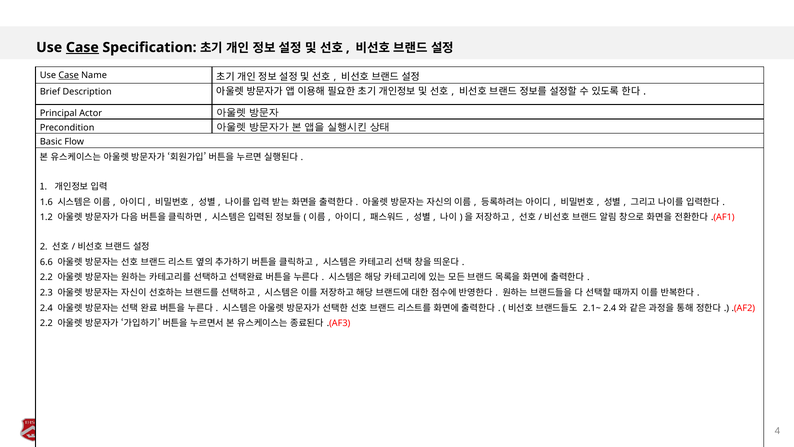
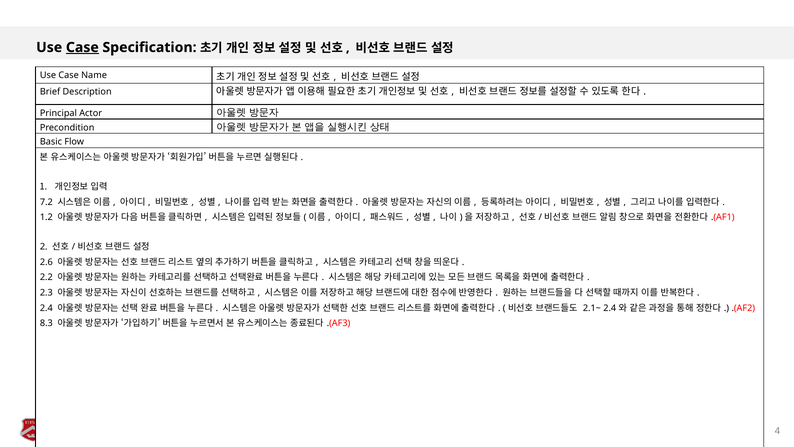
Case at (69, 75) underline: present -> none
1.6: 1.6 -> 7.2
6.6: 6.6 -> 2.6
2.2 at (46, 323): 2.2 -> 8.3
